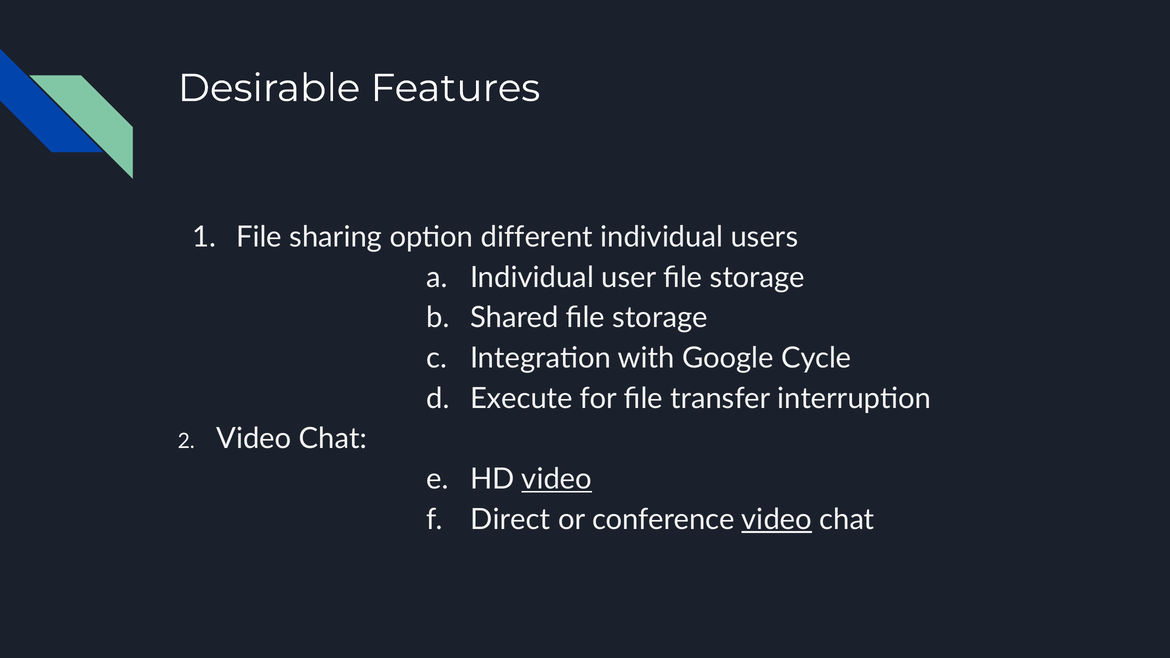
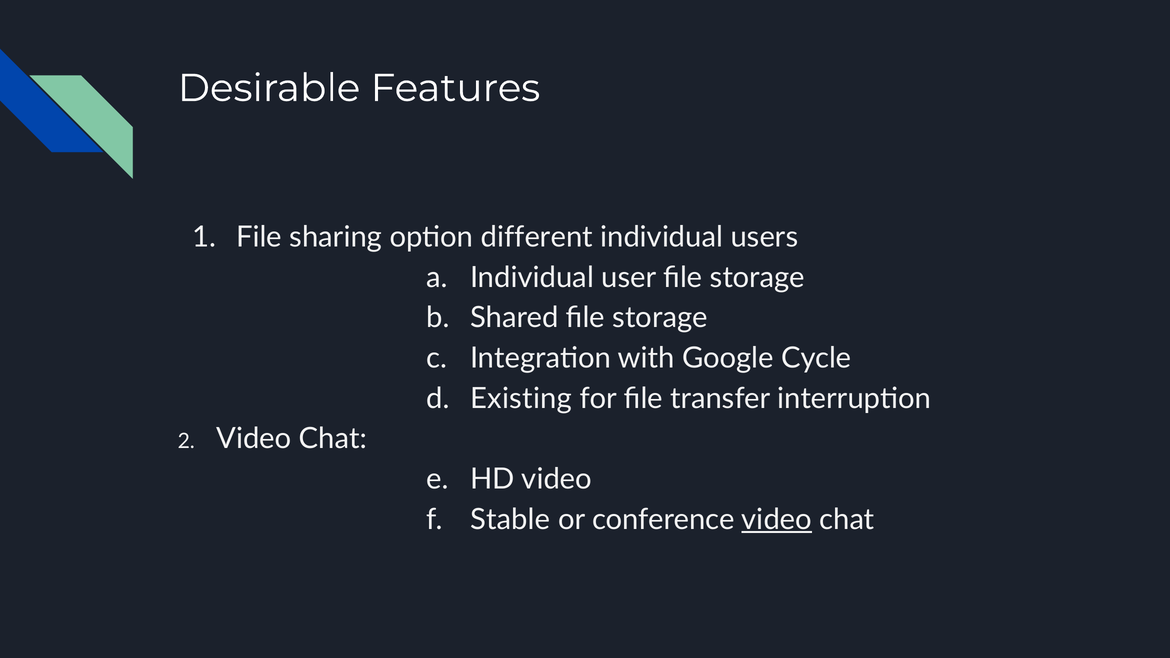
Execute: Execute -> Existing
video at (557, 479) underline: present -> none
Direct: Direct -> Stable
